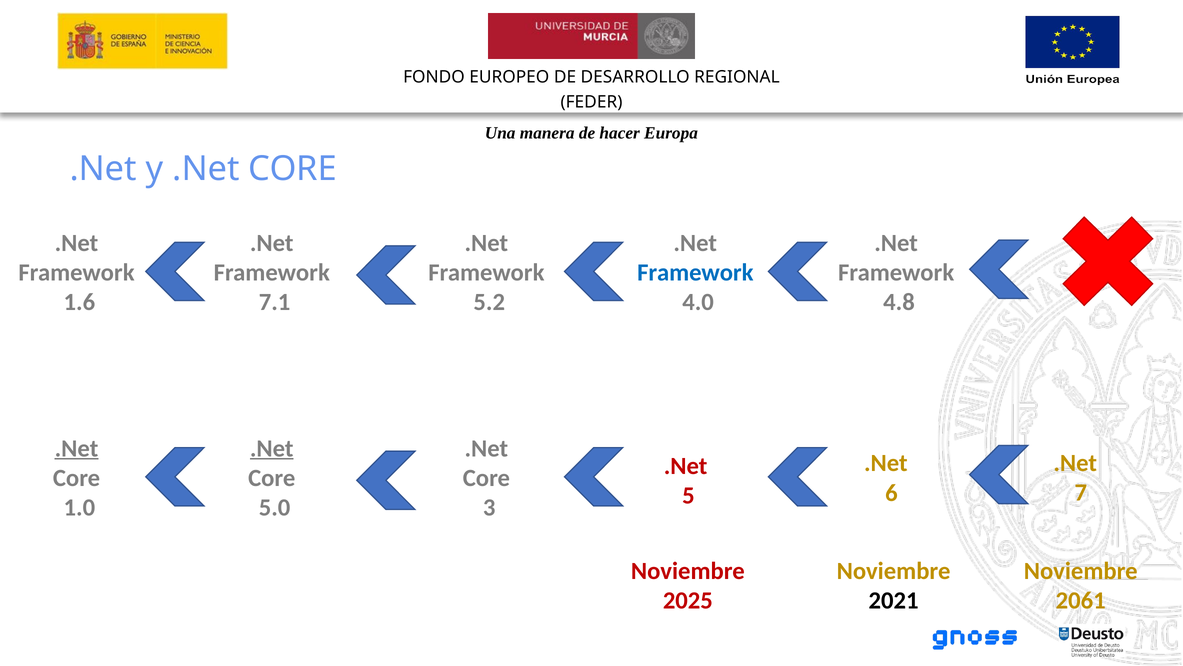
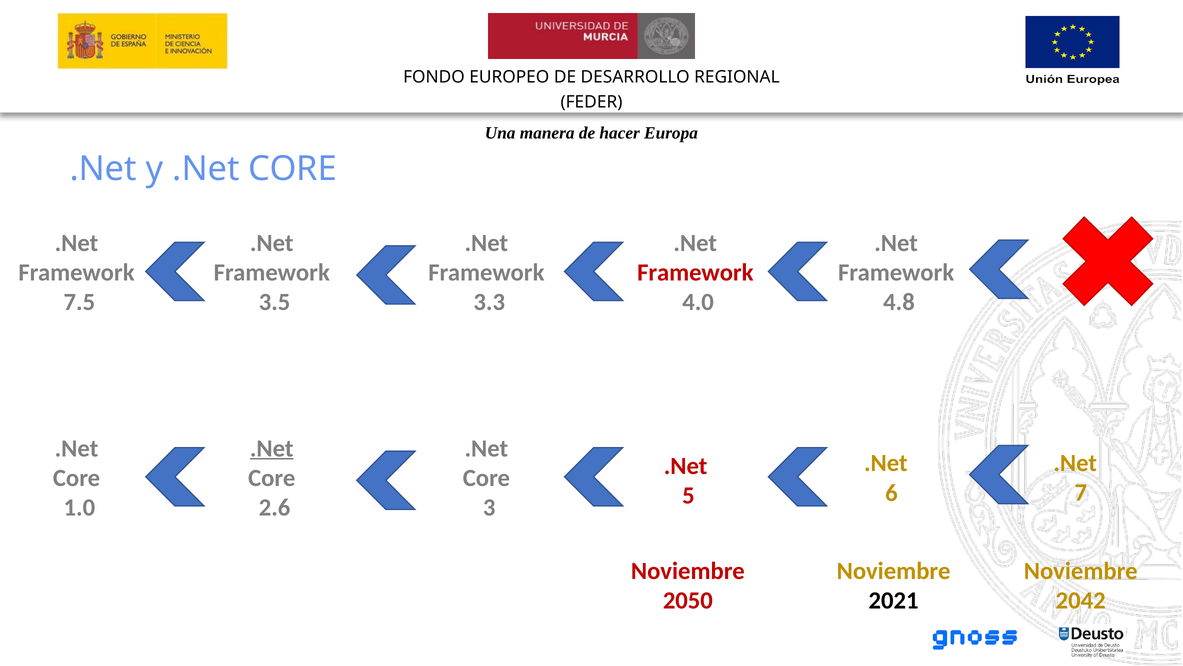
Framework at (695, 272) colour: blue -> red
1.6: 1.6 -> 7.5
7.1: 7.1 -> 3.5
5.2: 5.2 -> 3.3
.Net at (77, 448) underline: present -> none
5.0: 5.0 -> 2.6
2025: 2025 -> 2050
2061: 2061 -> 2042
